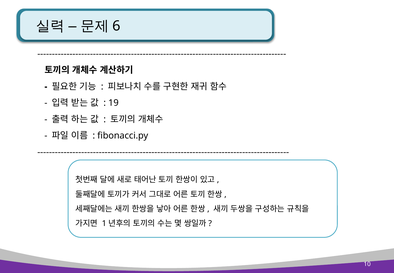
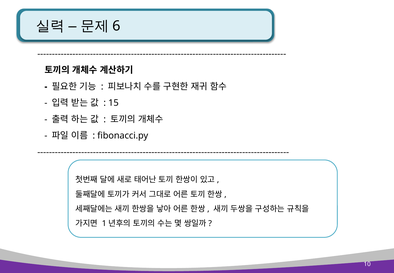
19: 19 -> 15
